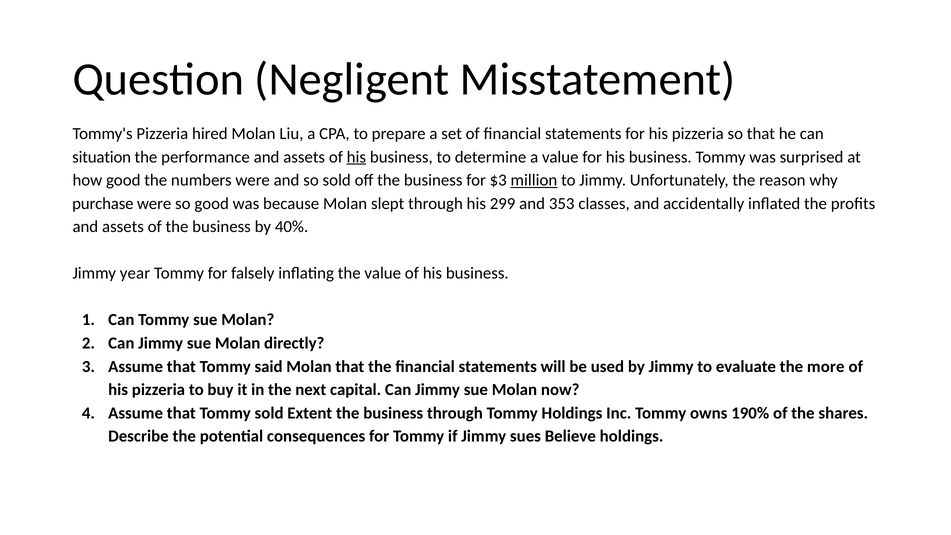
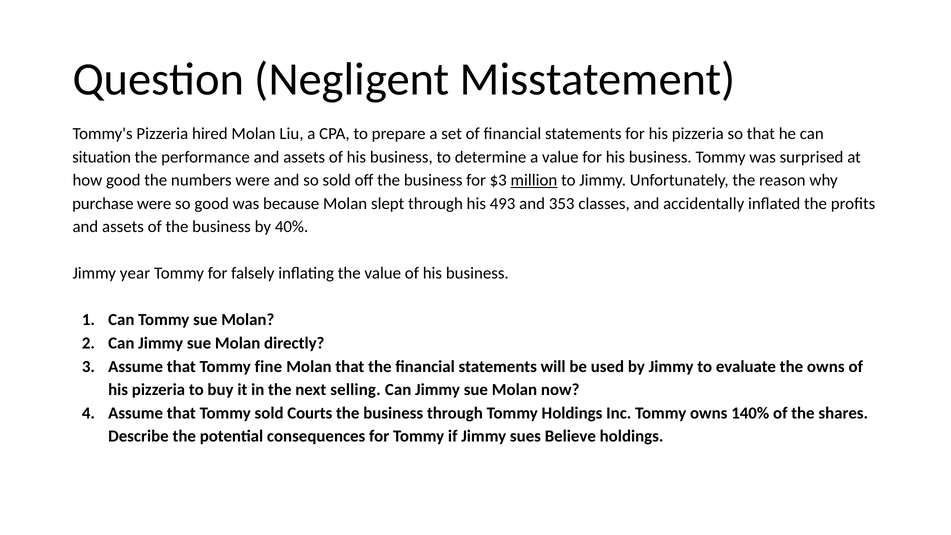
his at (356, 157) underline: present -> none
299: 299 -> 493
said: said -> fine
the more: more -> owns
capital: capital -> selling
Extent: Extent -> Courts
190%: 190% -> 140%
